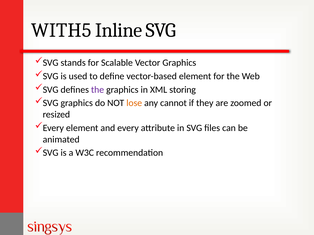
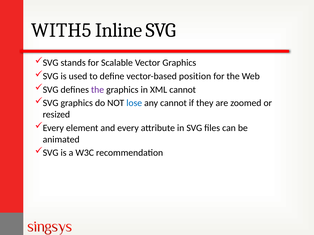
vector-based element: element -> position
XML storing: storing -> cannot
lose colour: orange -> blue
